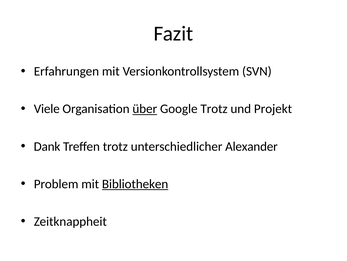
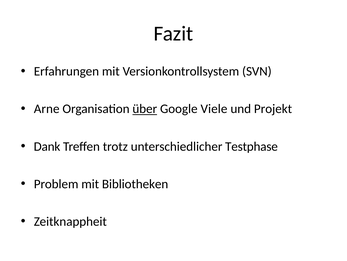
Viele: Viele -> Arne
Google Trotz: Trotz -> Viele
Alexander: Alexander -> Testphase
Bibliotheken underline: present -> none
